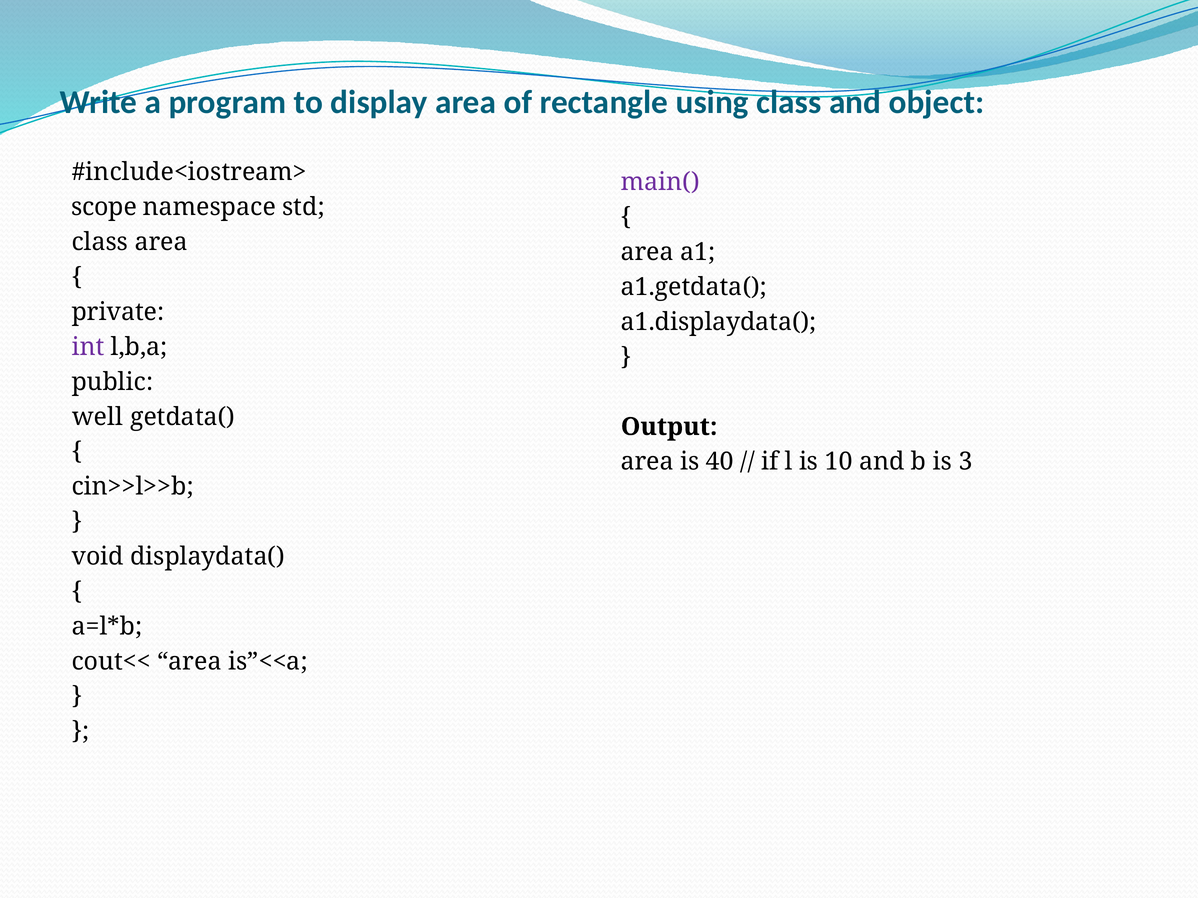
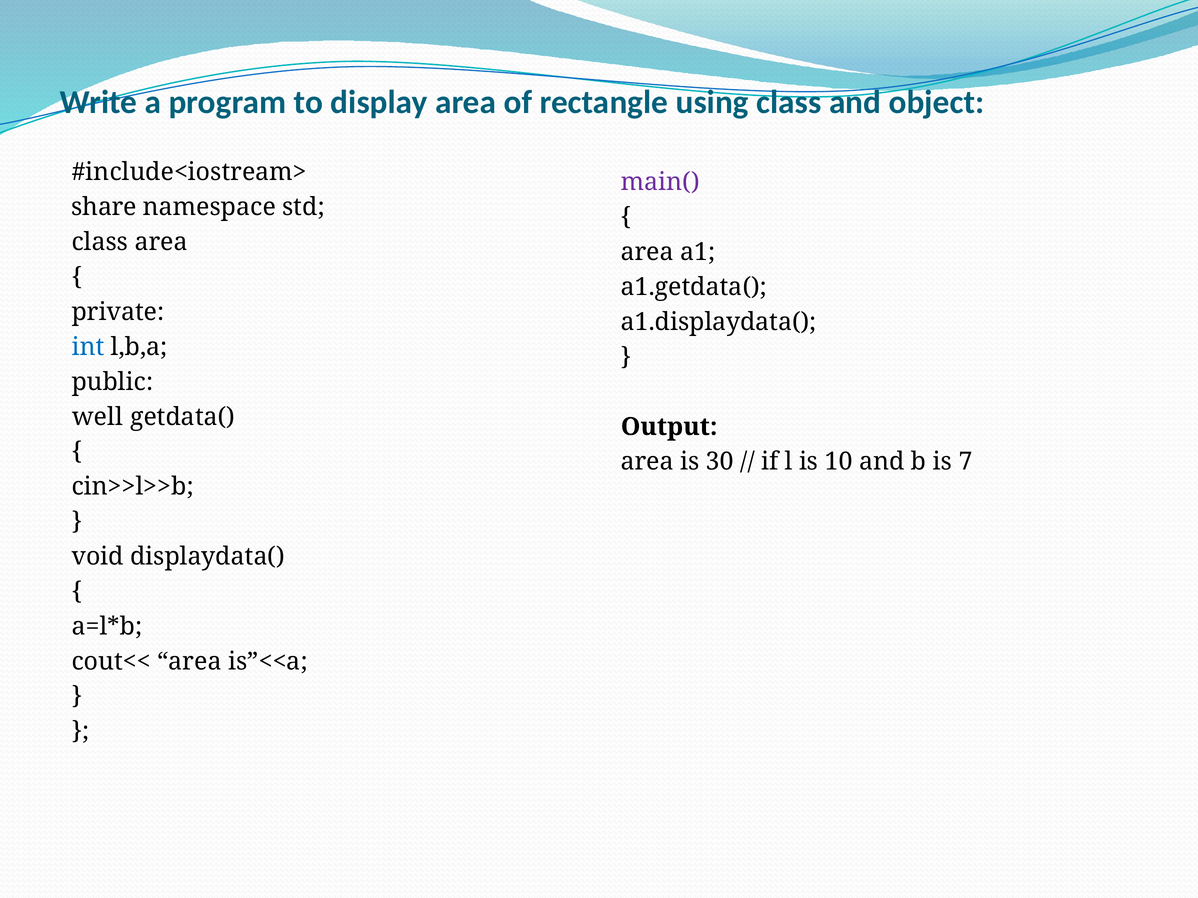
scope: scope -> share
int colour: purple -> blue
40: 40 -> 30
3: 3 -> 7
